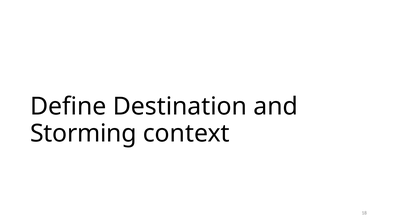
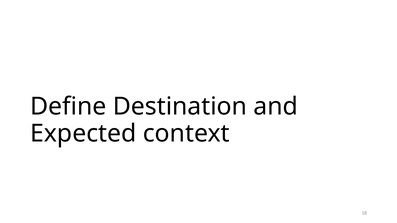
Storming: Storming -> Expected
